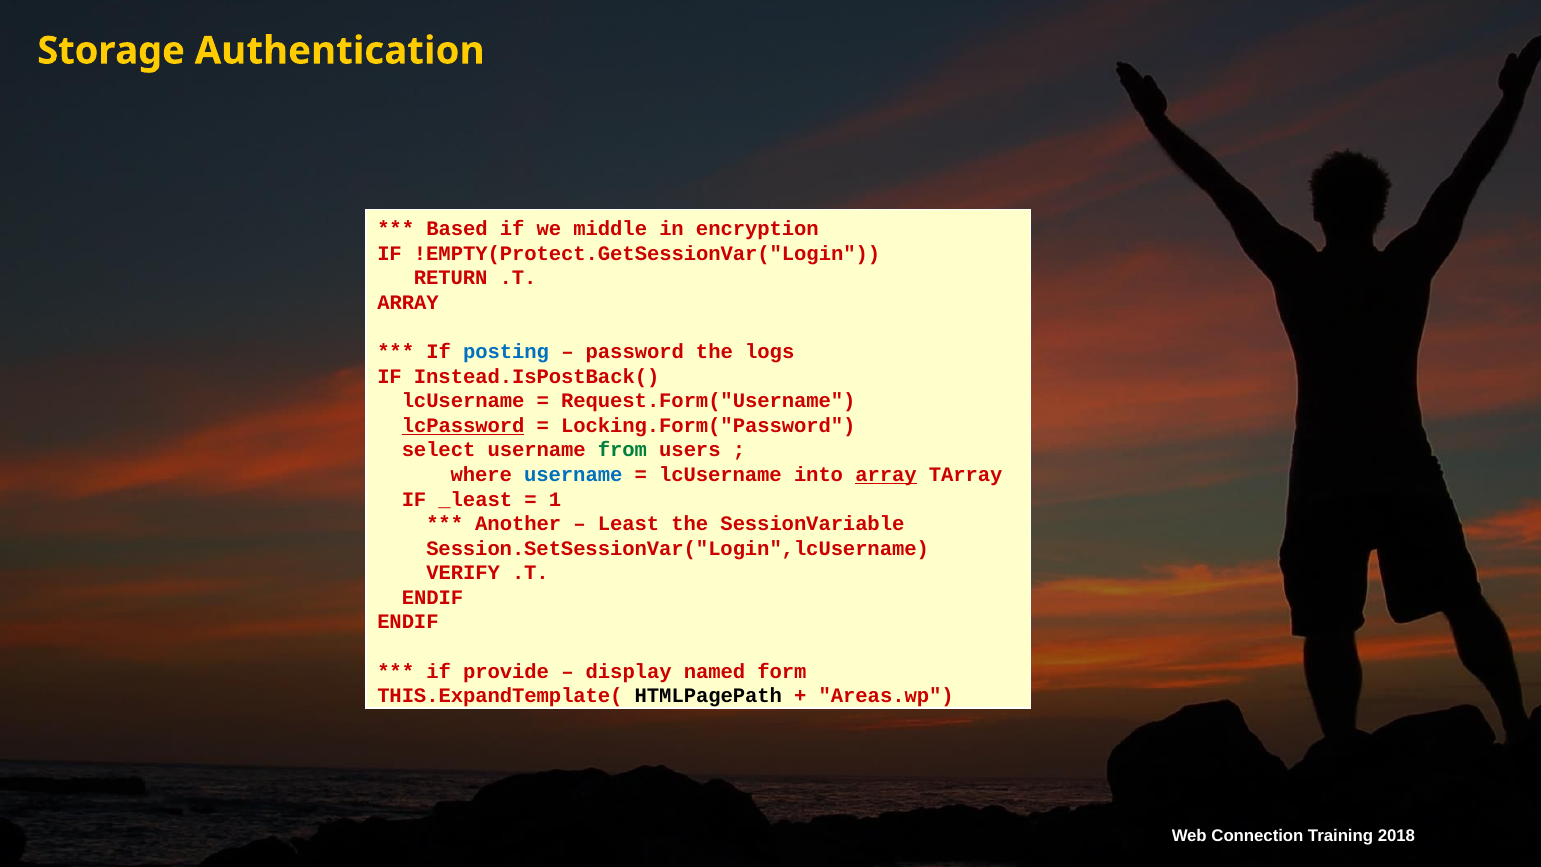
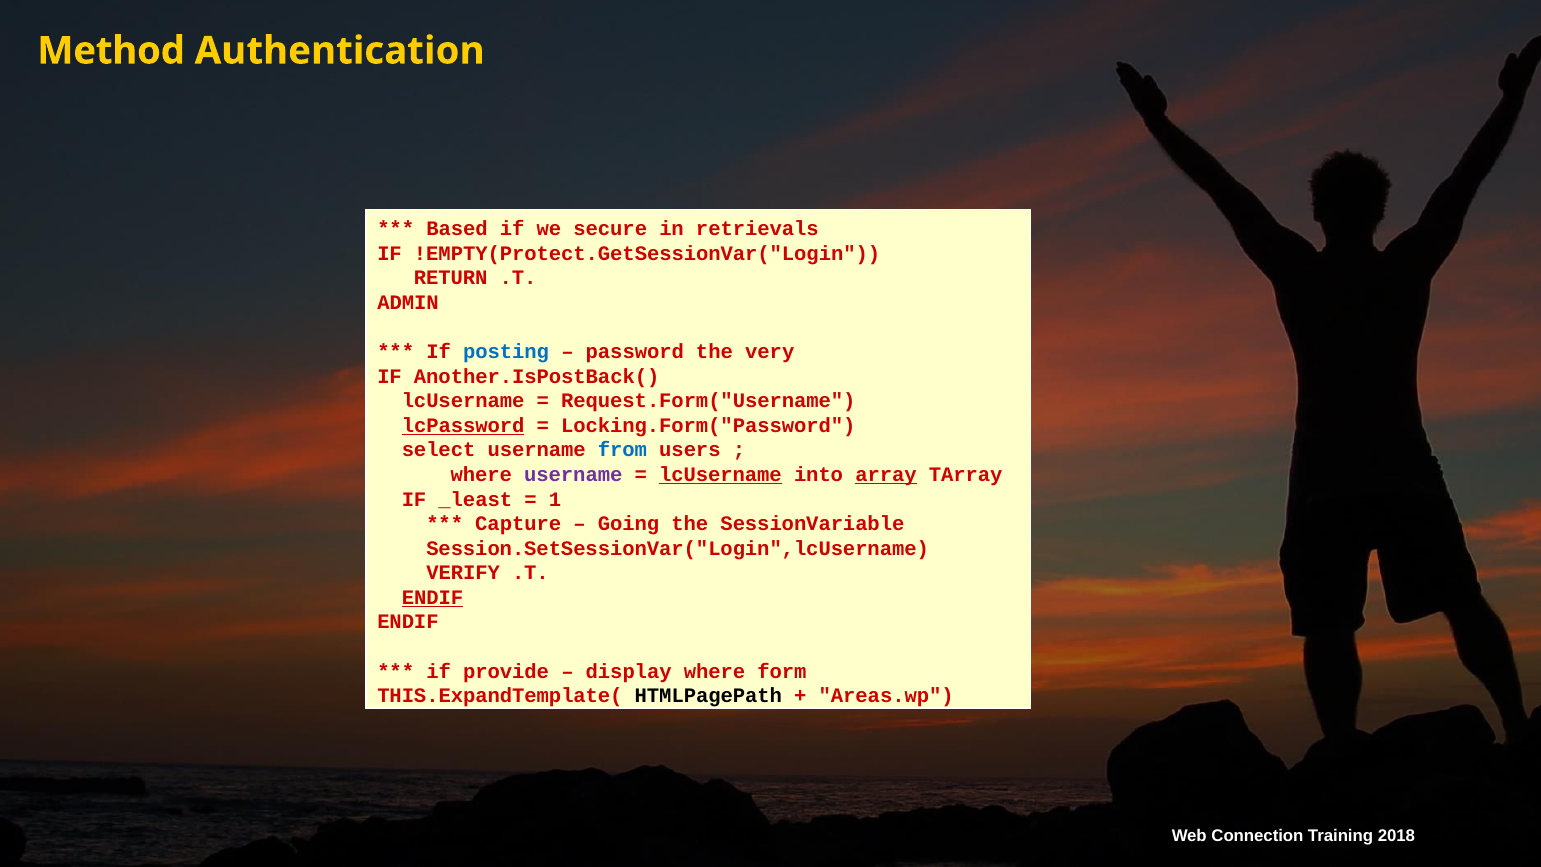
Storage: Storage -> Method
middle: middle -> secure
encryption: encryption -> retrievals
ARRAY at (408, 303): ARRAY -> ADMIN
logs: logs -> very
Instead.IsPostBack(: Instead.IsPostBack( -> Another.IsPostBack(
from colour: green -> blue
username at (573, 475) colour: blue -> purple
lcUsername at (720, 475) underline: none -> present
Another: Another -> Capture
Least: Least -> Going
ENDIF at (433, 597) underline: none -> present
display named: named -> where
